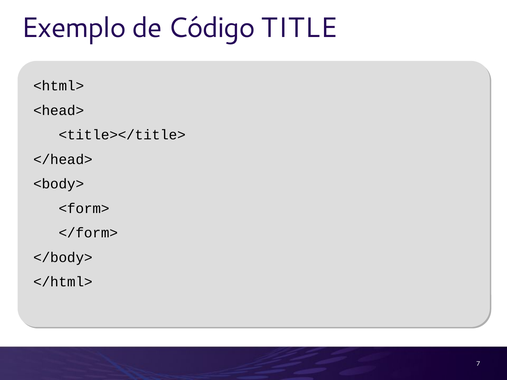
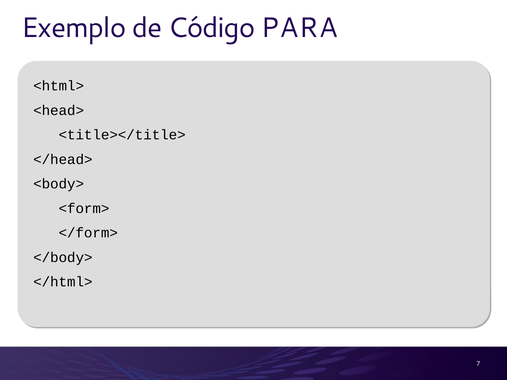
TITLE: TITLE -> PARA
